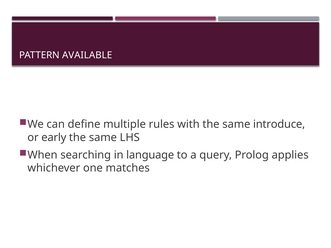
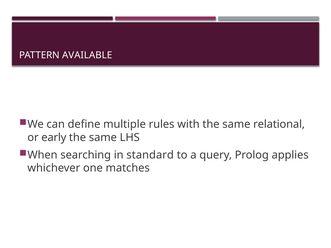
introduce: introduce -> relational
language: language -> standard
